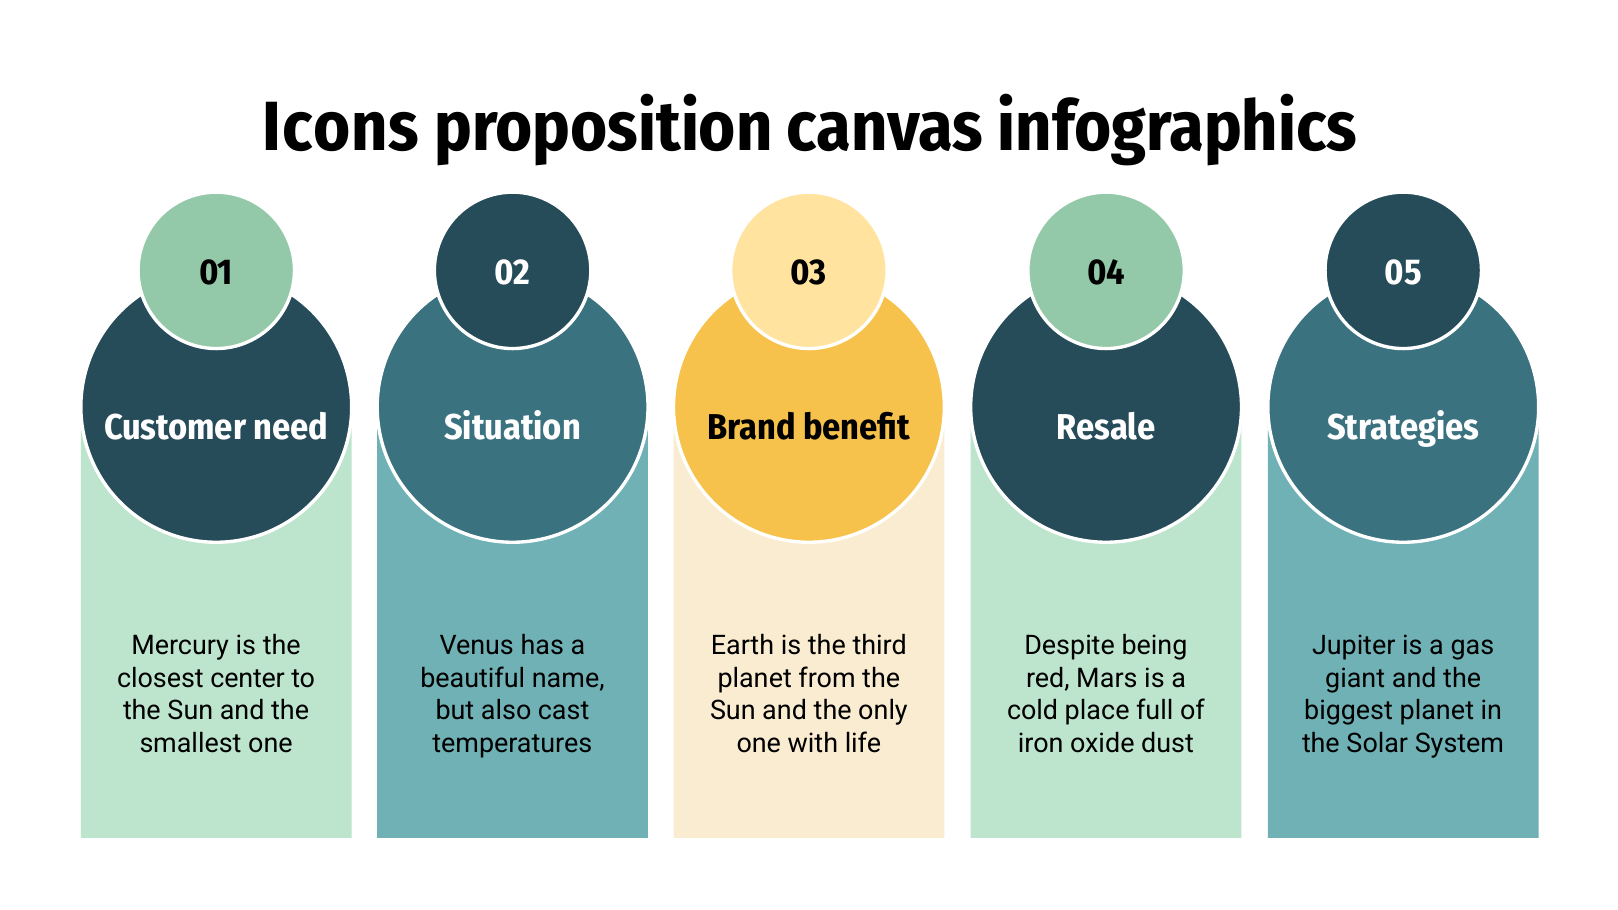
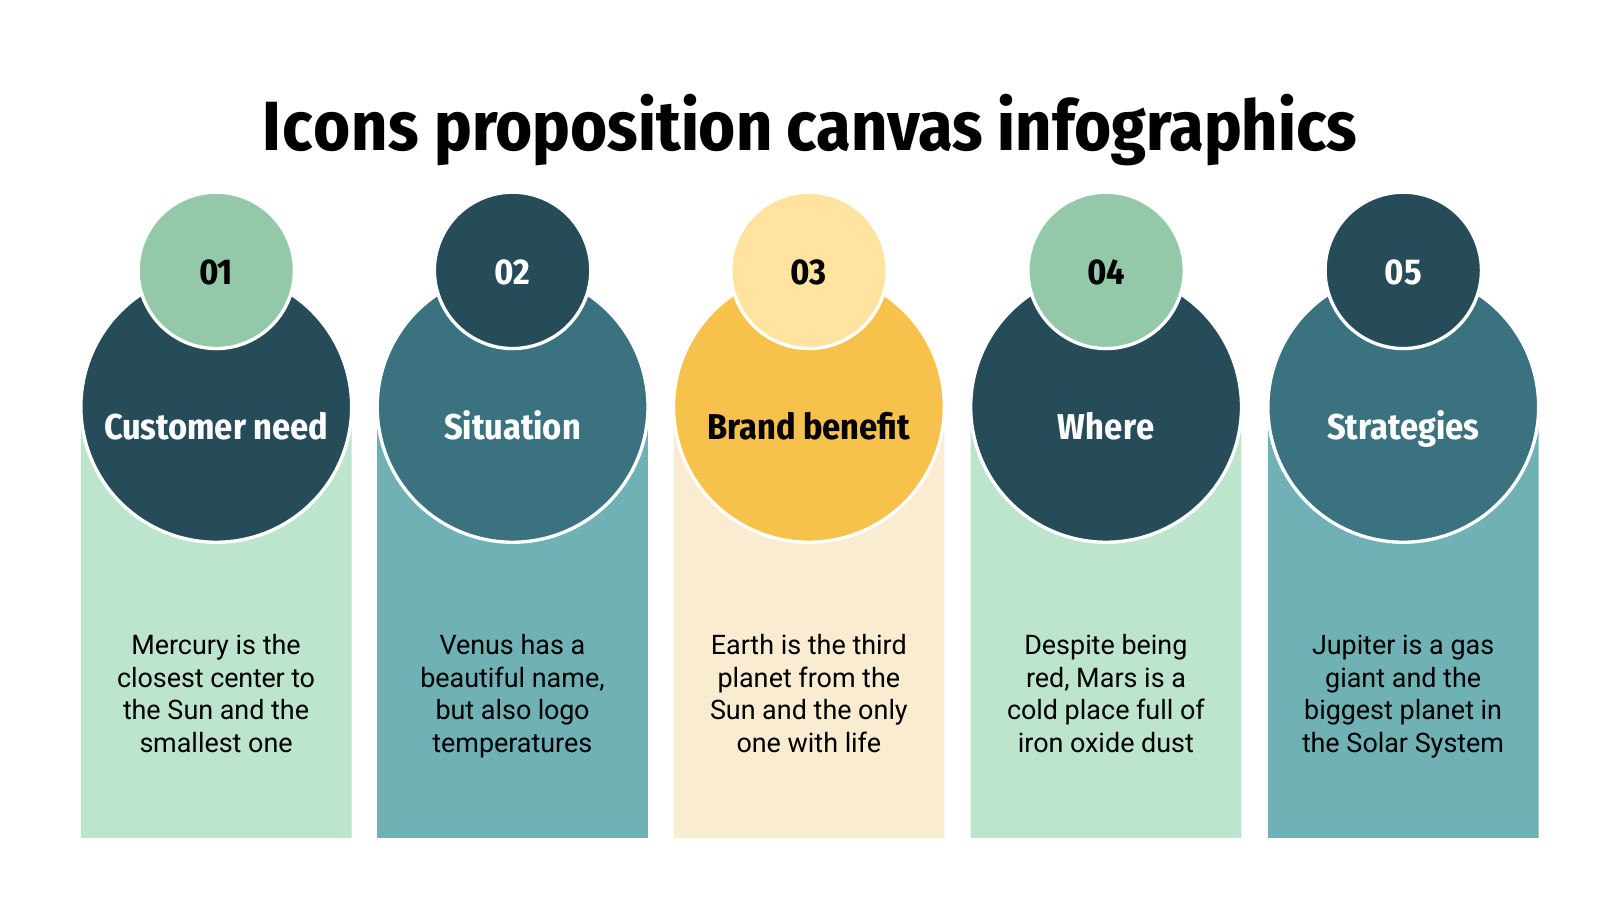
Resale: Resale -> Where
cast: cast -> logo
